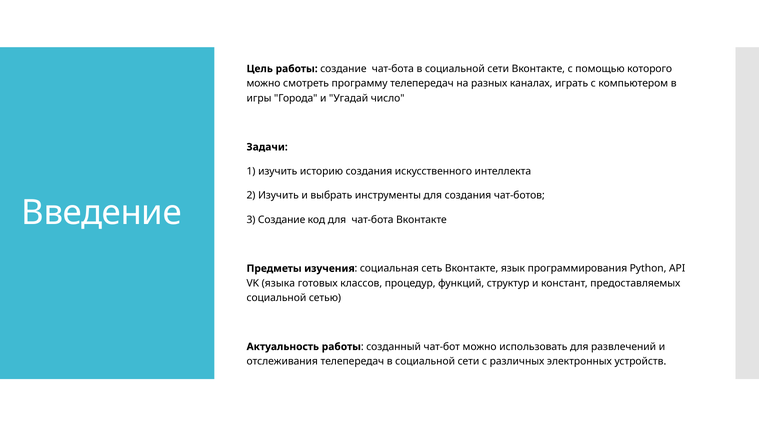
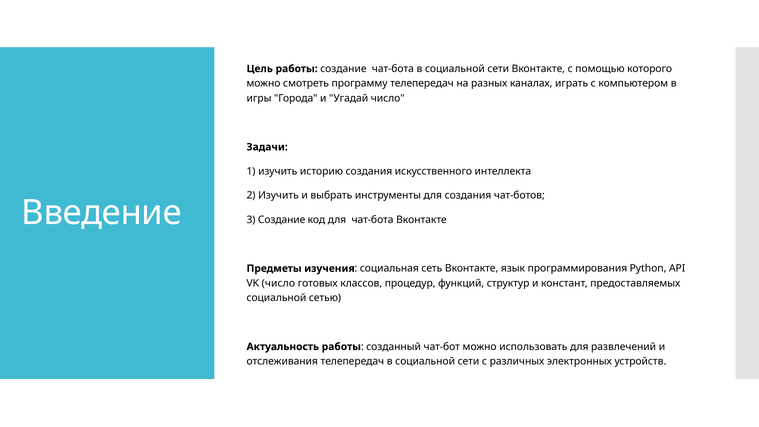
VK языка: языка -> число
